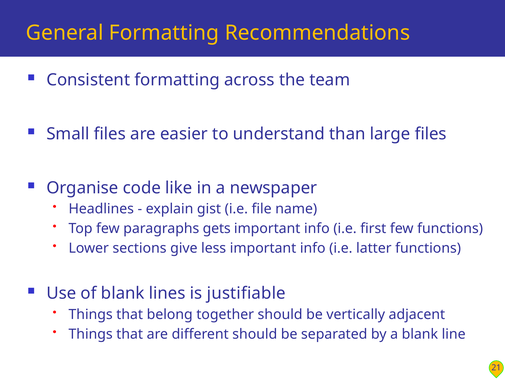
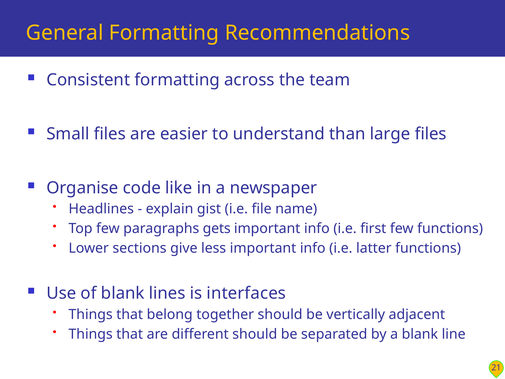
justifiable: justifiable -> interfaces
